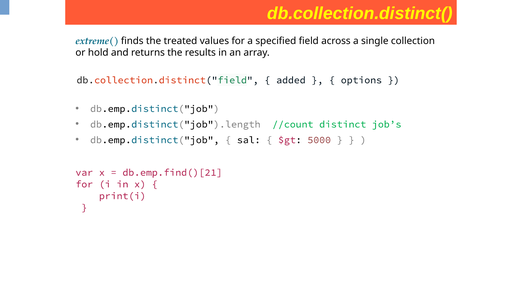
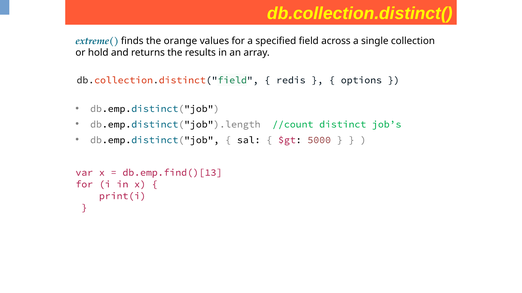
treated: treated -> orange
added: added -> redis
db.emp.find()[21: db.emp.find()[21 -> db.emp.find()[13
